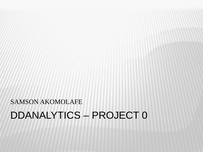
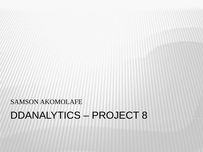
0: 0 -> 8
